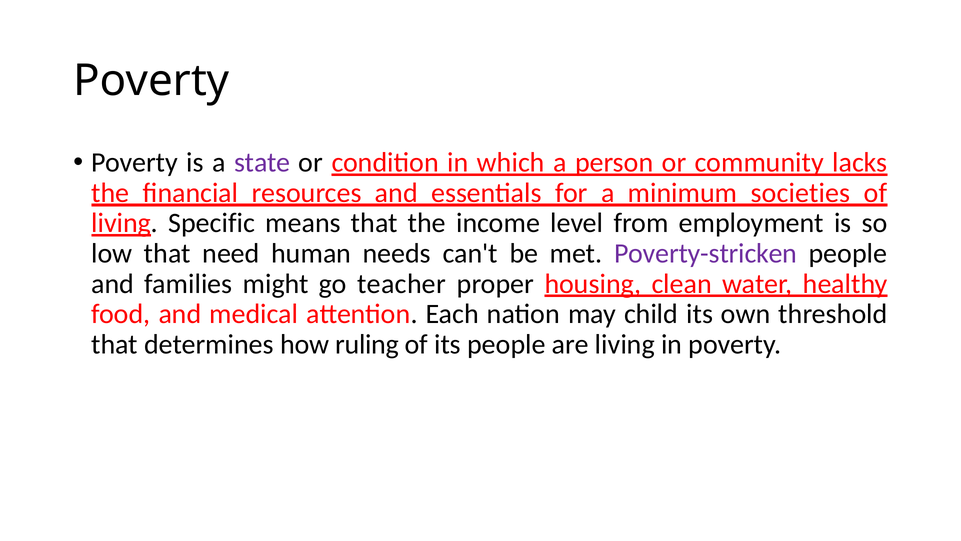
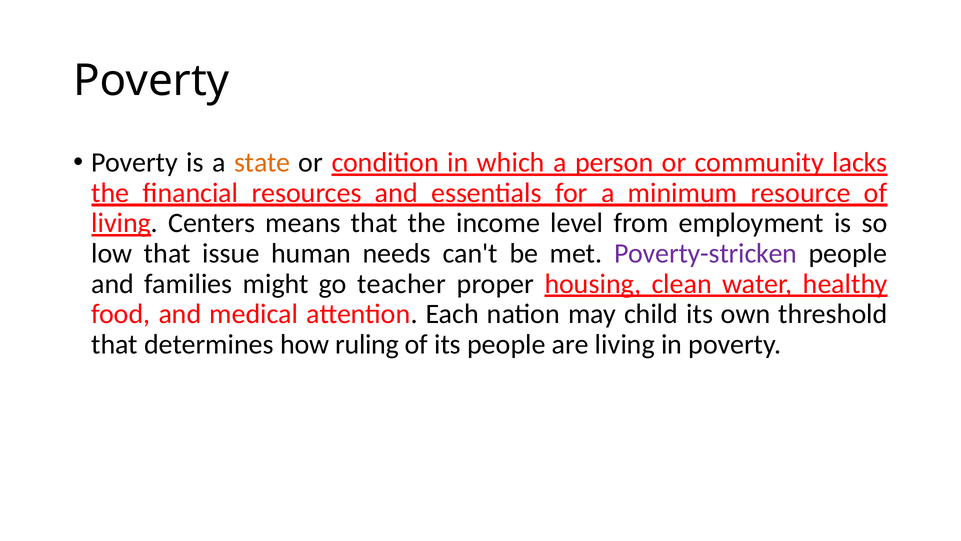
state colour: purple -> orange
societies: societies -> resource
Specific: Specific -> Centers
need: need -> issue
